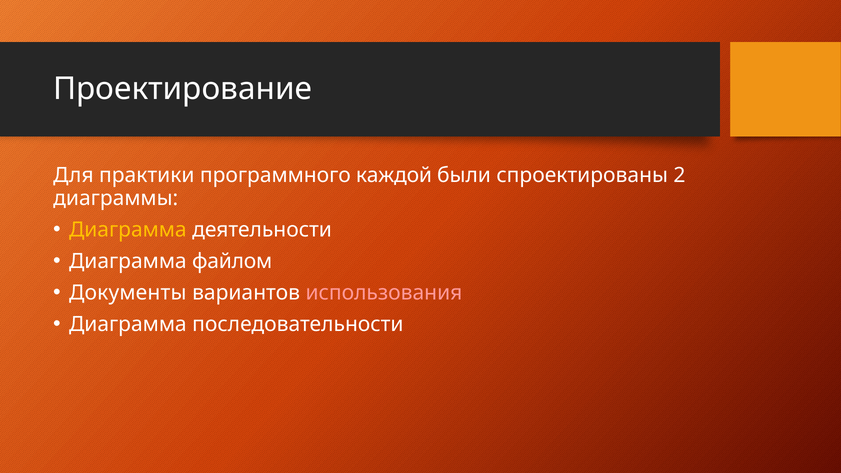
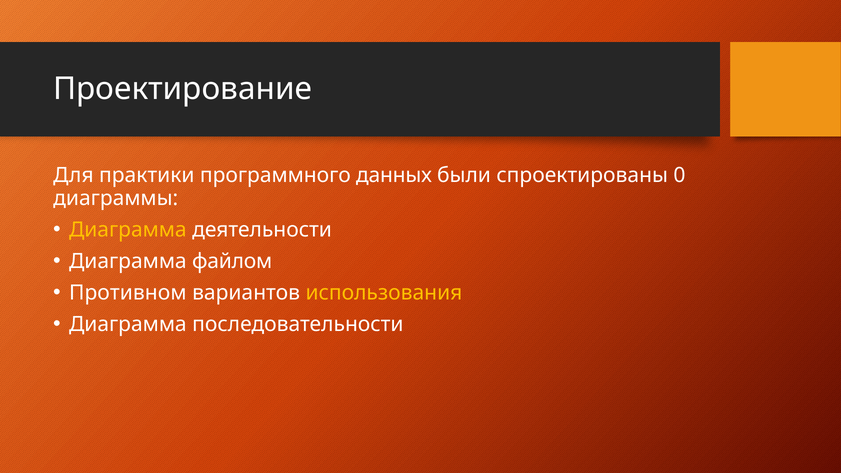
каждой: каждой -> данных
2: 2 -> 0
Документы: Документы -> Противном
использования colour: pink -> yellow
